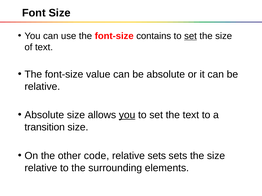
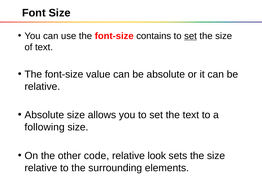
you at (127, 115) underline: present -> none
transition: transition -> following
relative sets: sets -> look
